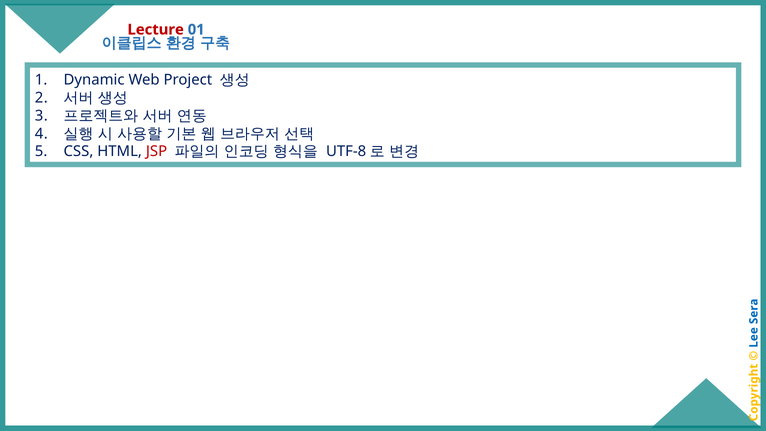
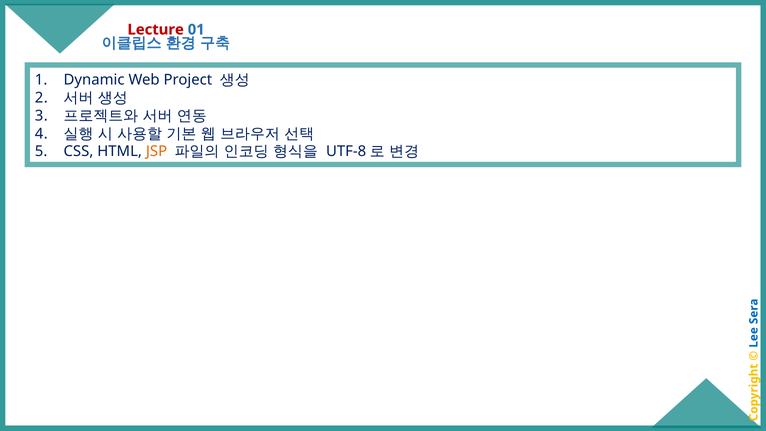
JSP colour: red -> orange
